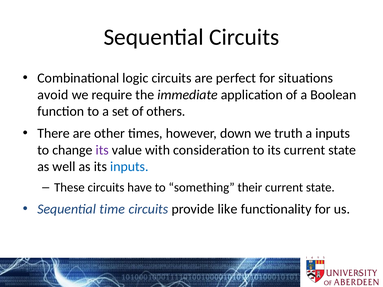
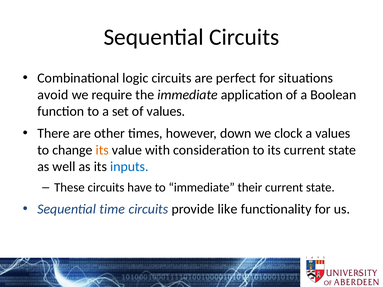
of others: others -> values
truth: truth -> clock
a inputs: inputs -> values
its at (102, 150) colour: purple -> orange
to something: something -> immediate
